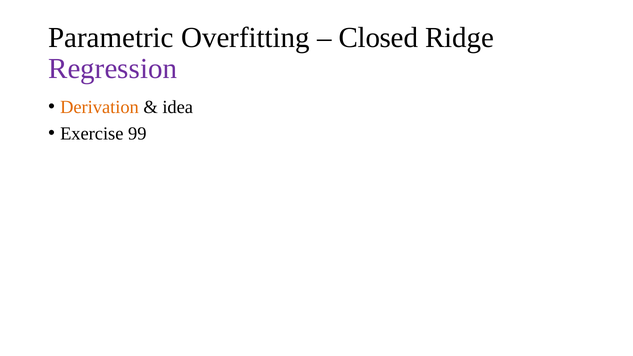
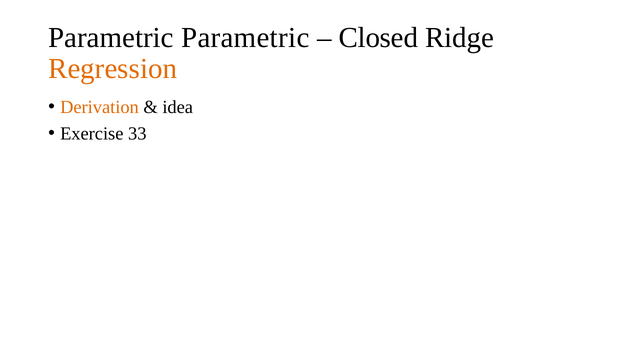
Parametric Overfitting: Overfitting -> Parametric
Regression colour: purple -> orange
99: 99 -> 33
